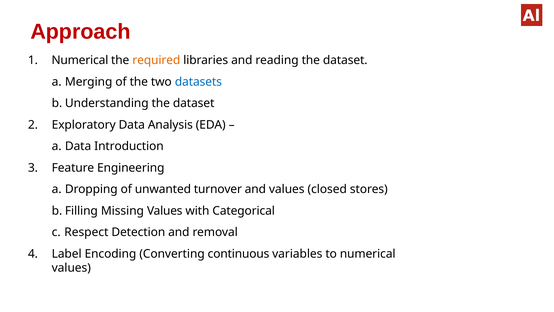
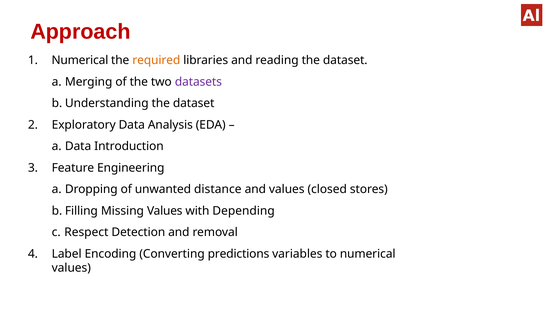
datasets colour: blue -> purple
turnover: turnover -> distance
Categorical: Categorical -> Depending
continuous: continuous -> predictions
